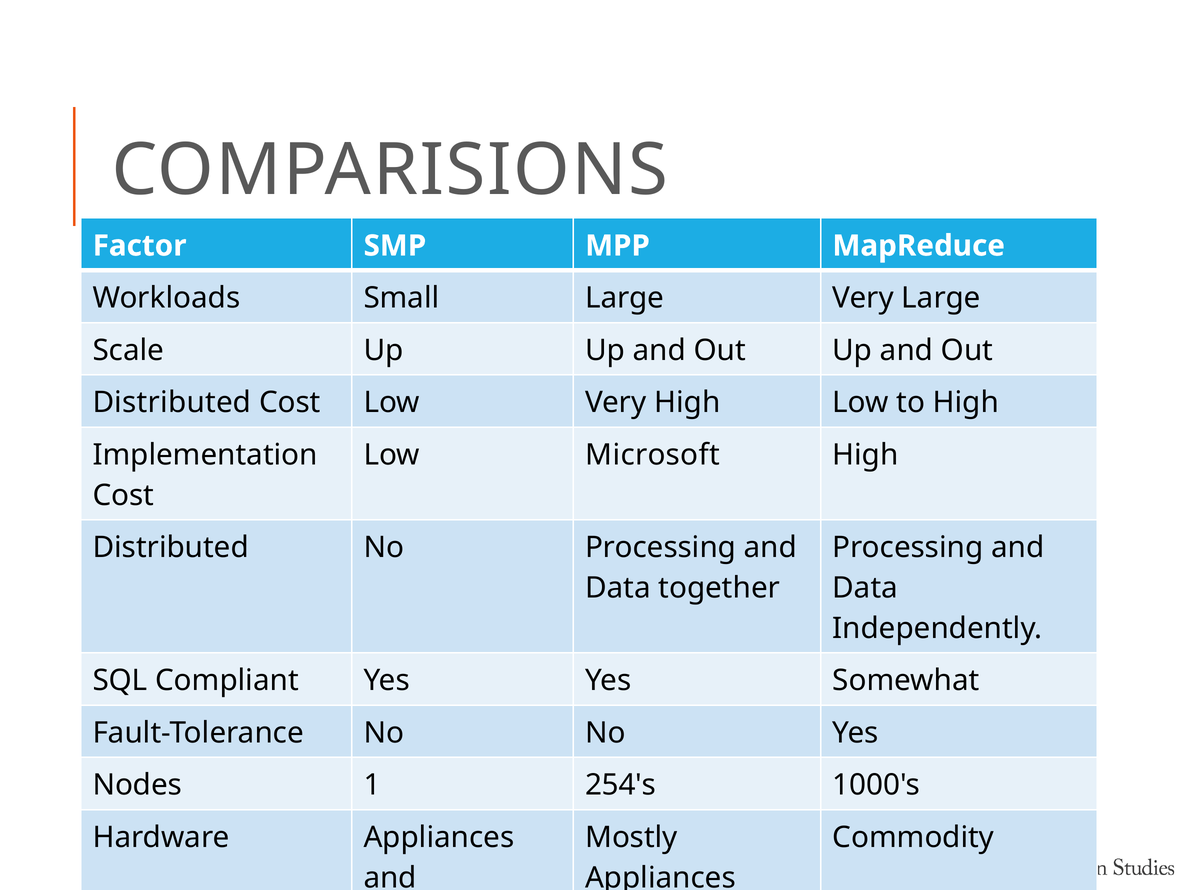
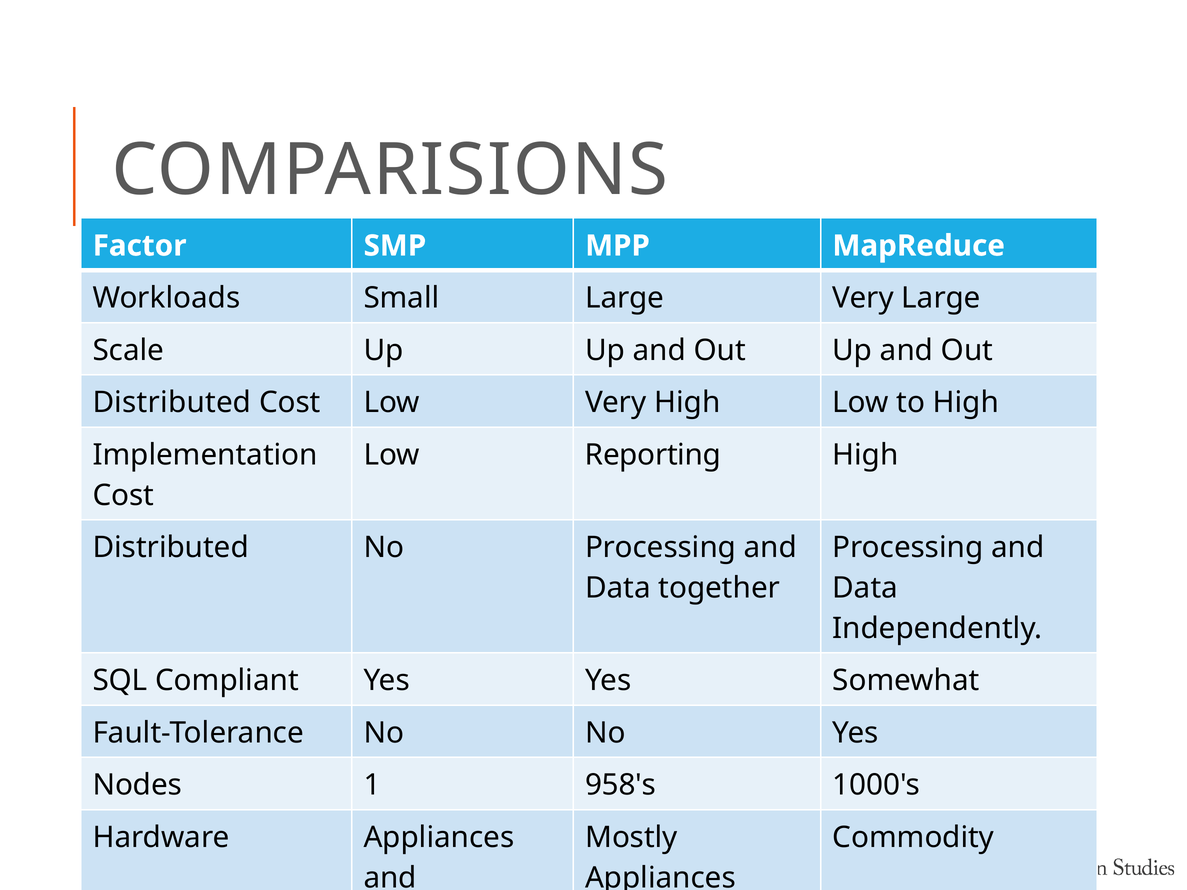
Microsoft: Microsoft -> Reporting
254's: 254's -> 958's
